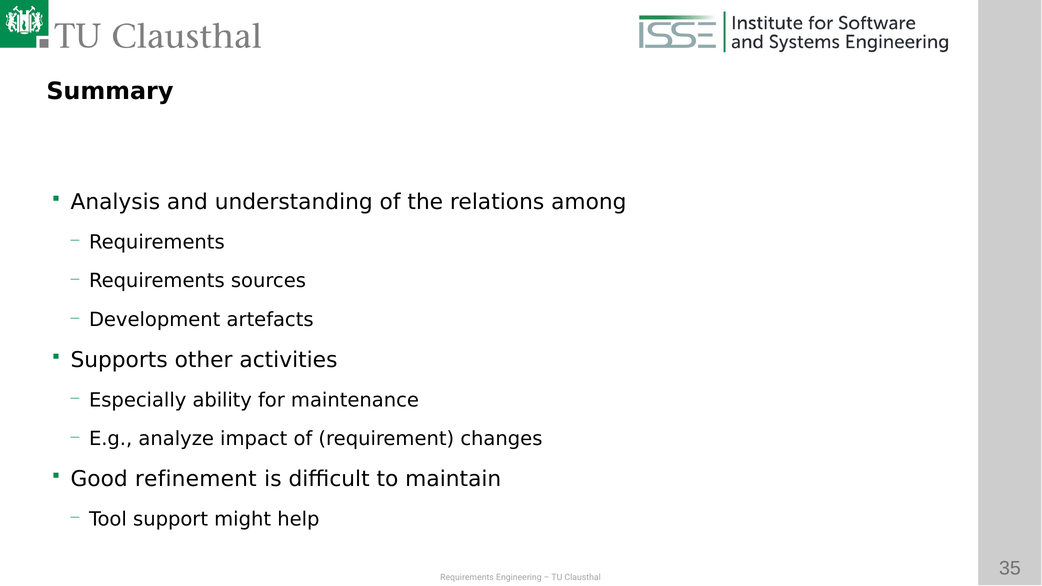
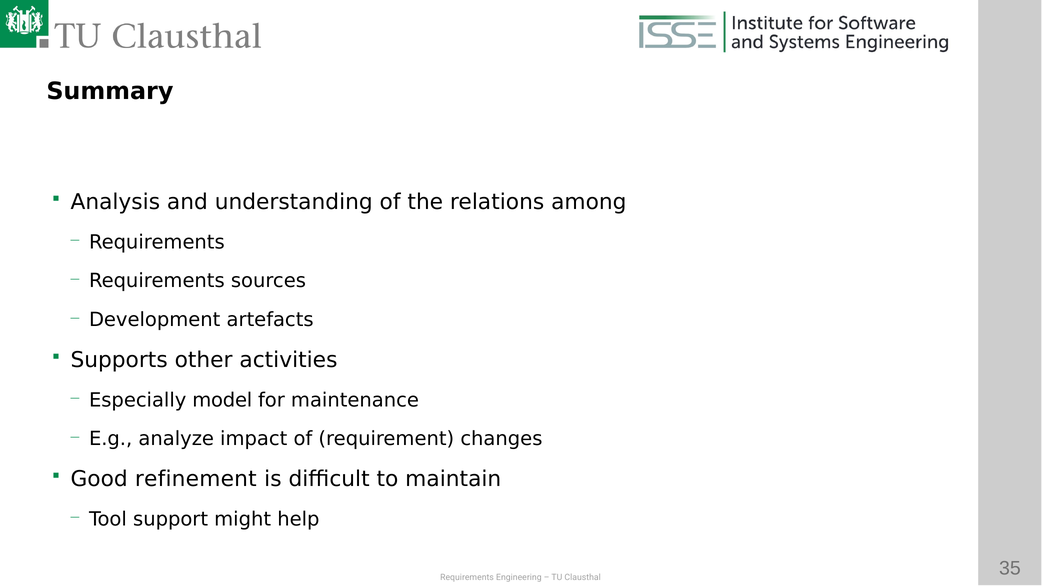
ability: ability -> model
